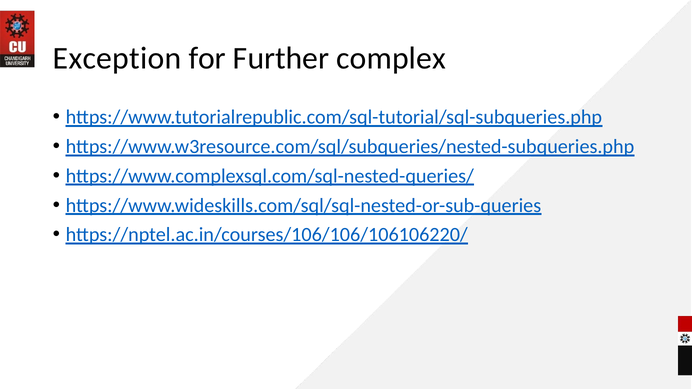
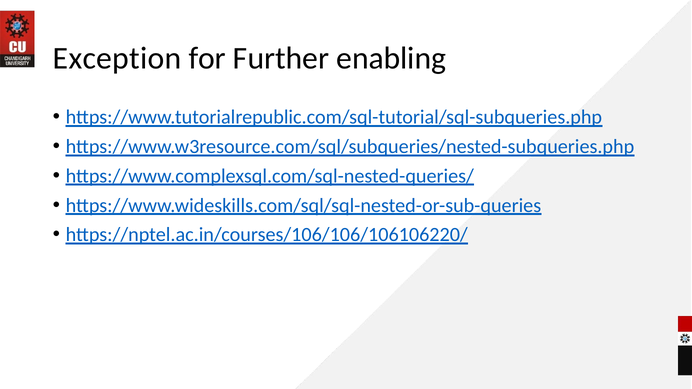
complex: complex -> enabling
